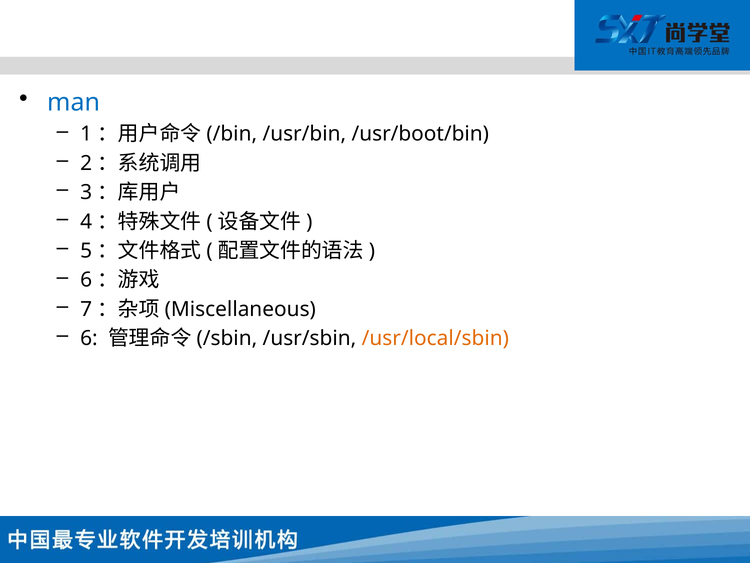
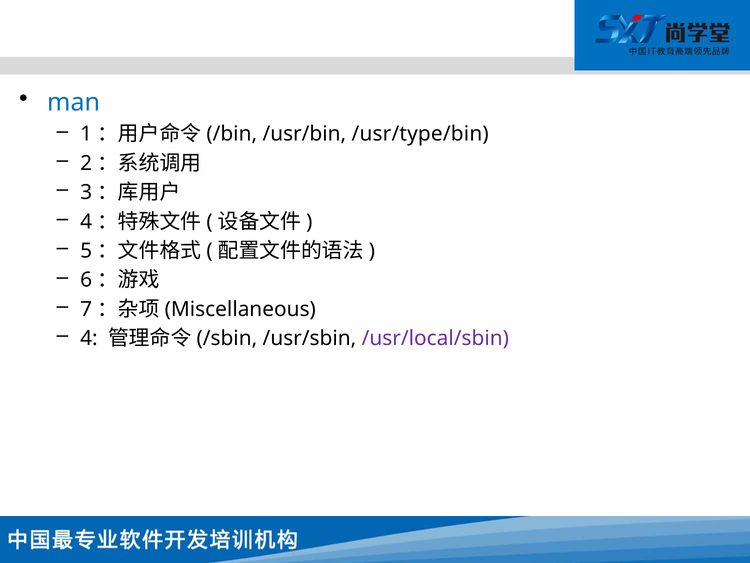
/usr/boot/bin: /usr/boot/bin -> /usr/type/bin
6 at (89, 338): 6 -> 4
/usr/local/sbin colour: orange -> purple
